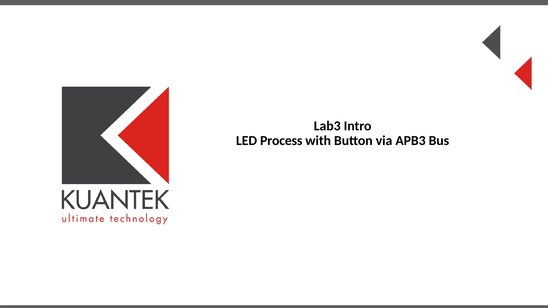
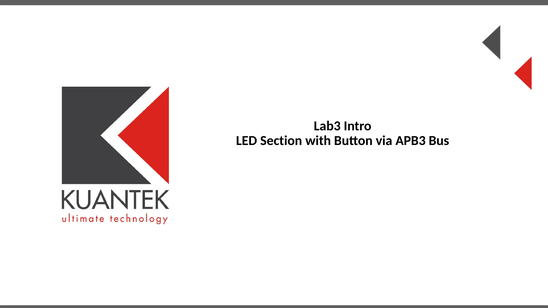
Process: Process -> Section
